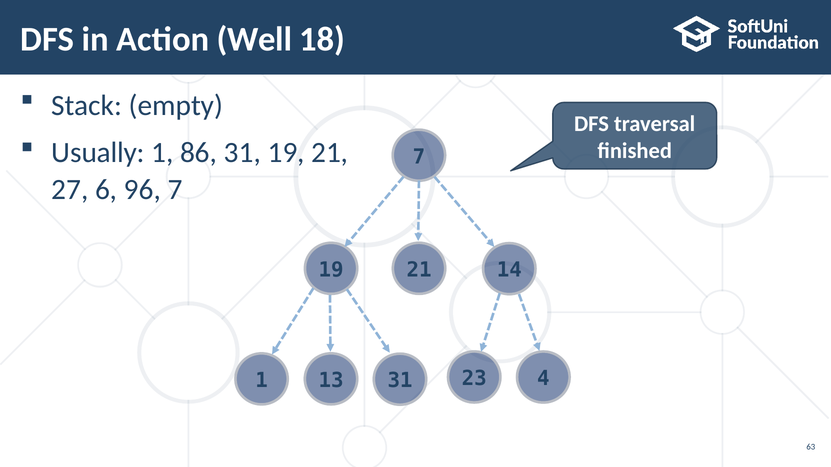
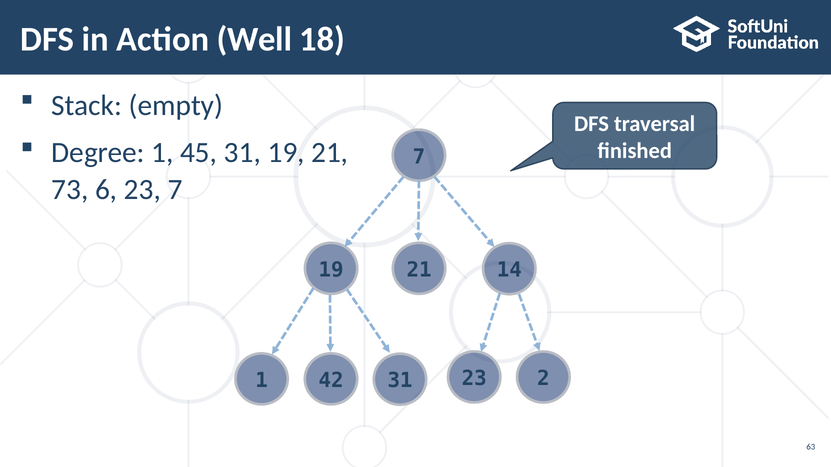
Usually: Usually -> Degree
86: 86 -> 45
27: 27 -> 73
6 96: 96 -> 23
4: 4 -> 2
13: 13 -> 42
